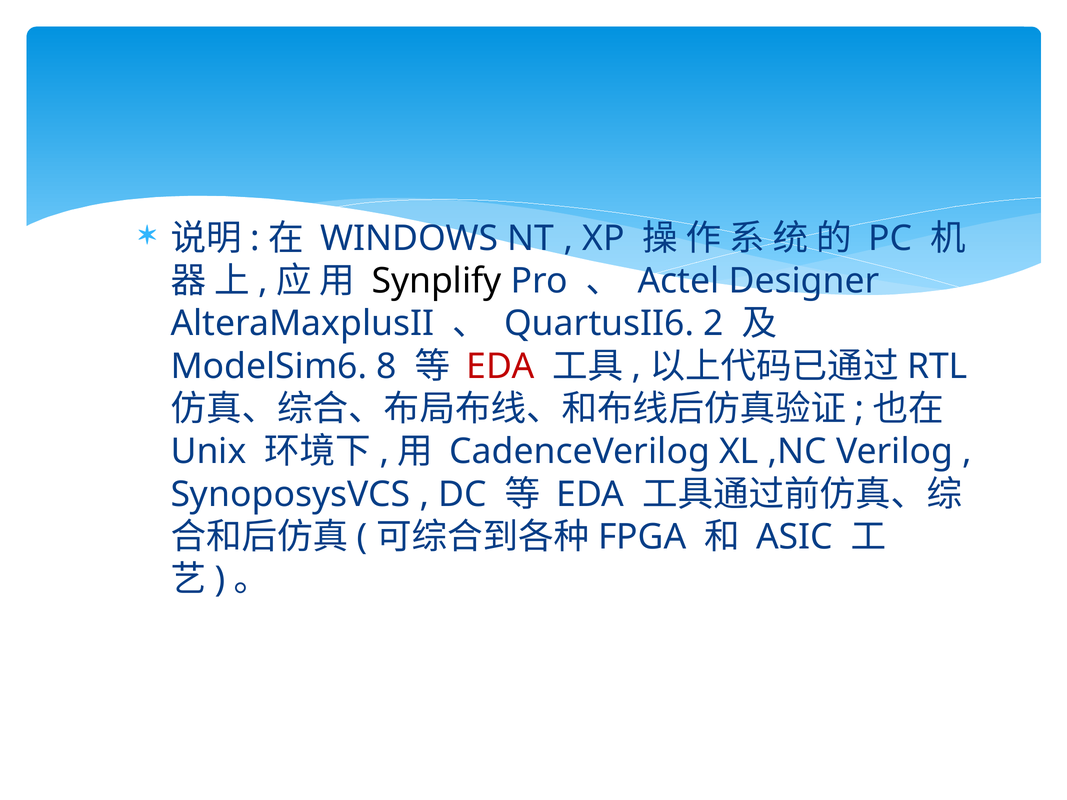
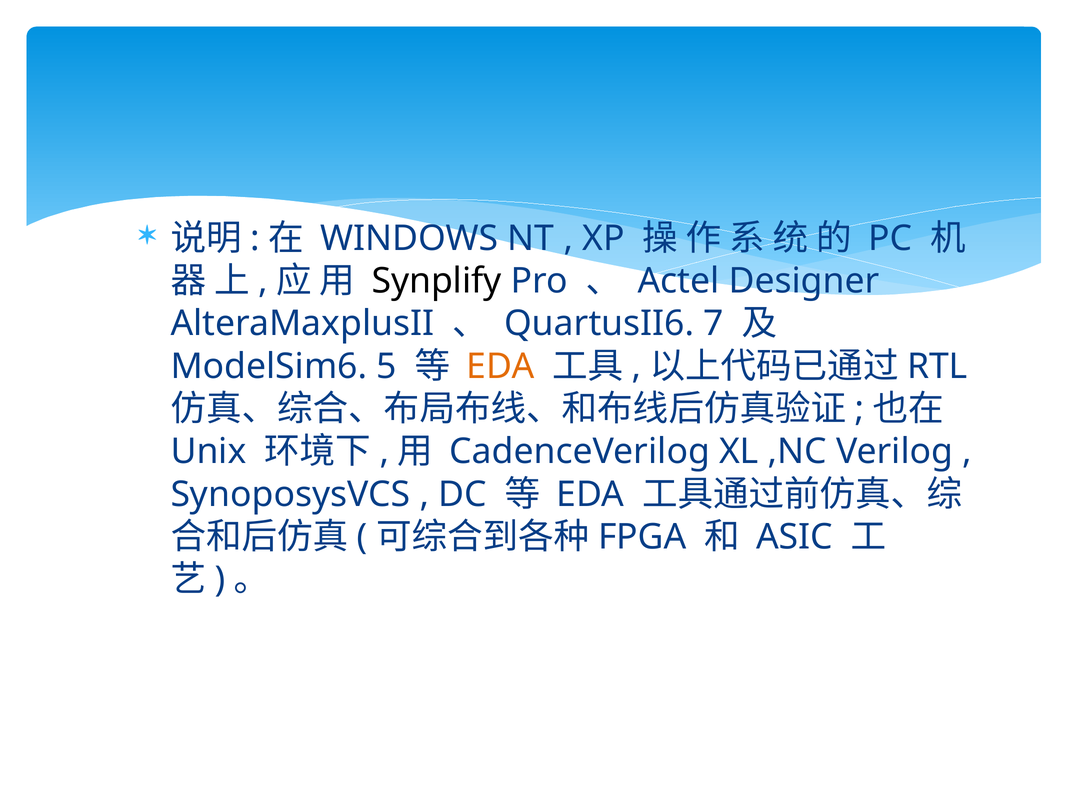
2: 2 -> 7
8: 8 -> 5
EDA at (500, 366) colour: red -> orange
